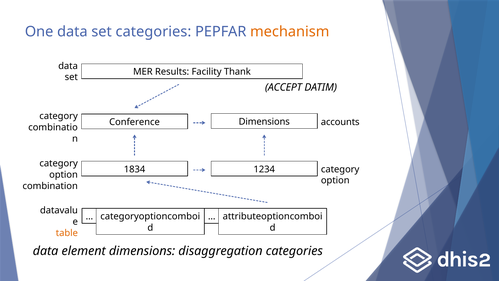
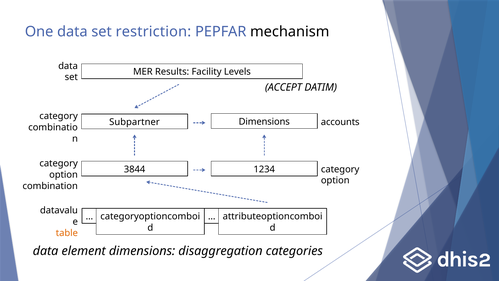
set categories: categories -> restriction
mechanism colour: orange -> black
Thank: Thank -> Levels
Conference: Conference -> Subpartner
1834: 1834 -> 3844
